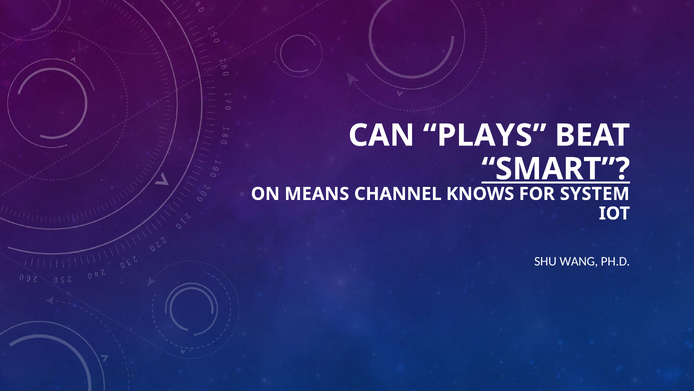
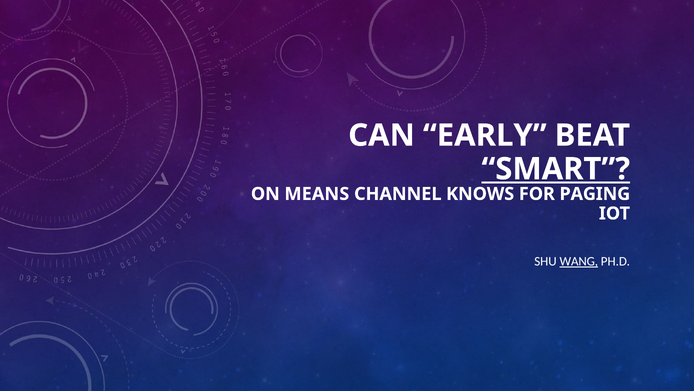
PLAYS: PLAYS -> EARLY
SYSTEM: SYSTEM -> PAGING
WANG underline: none -> present
